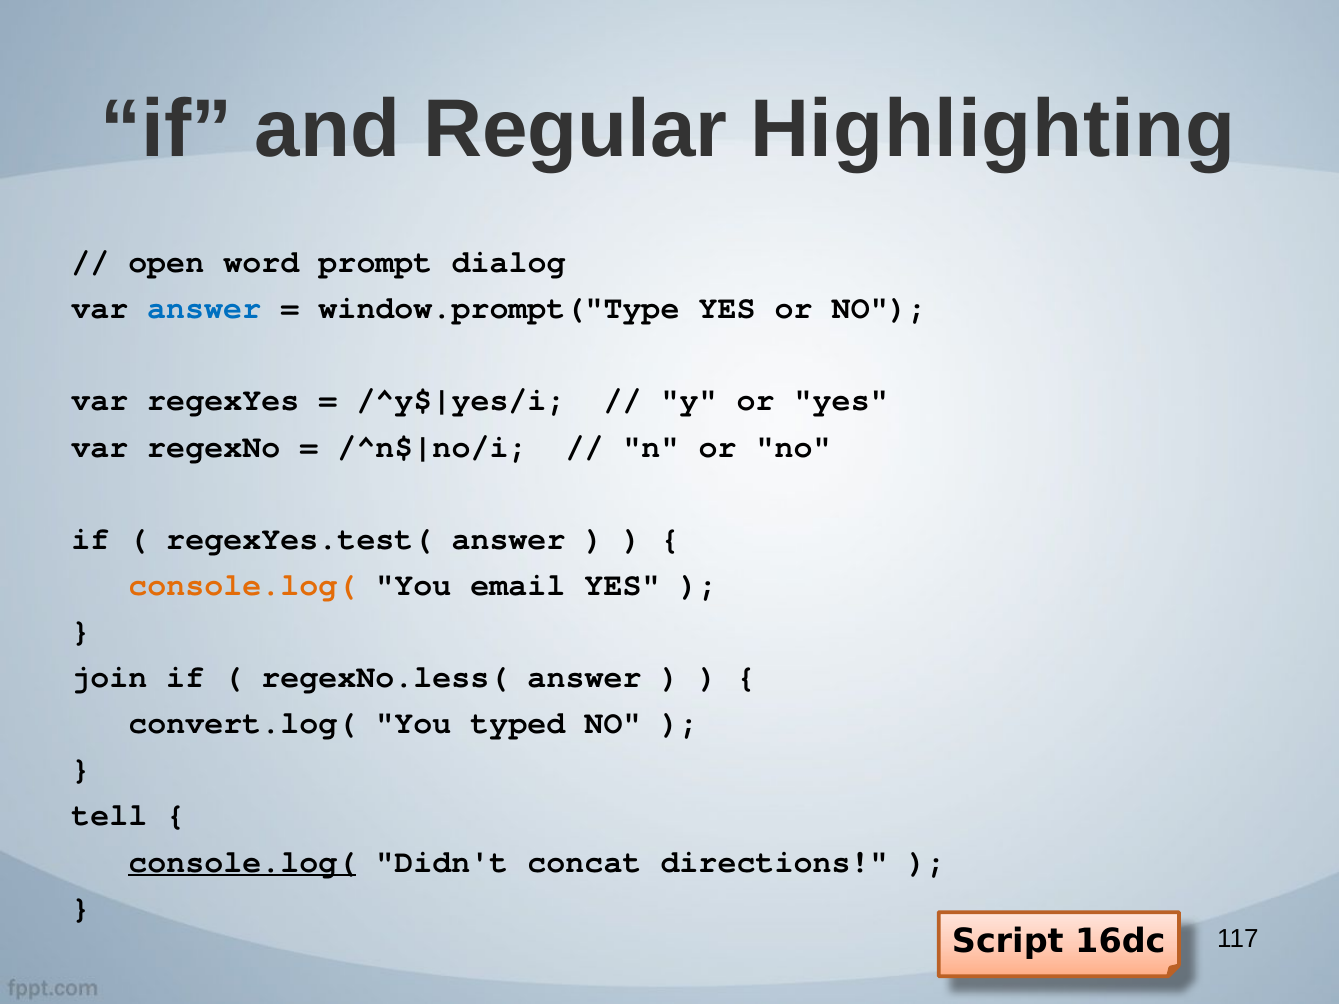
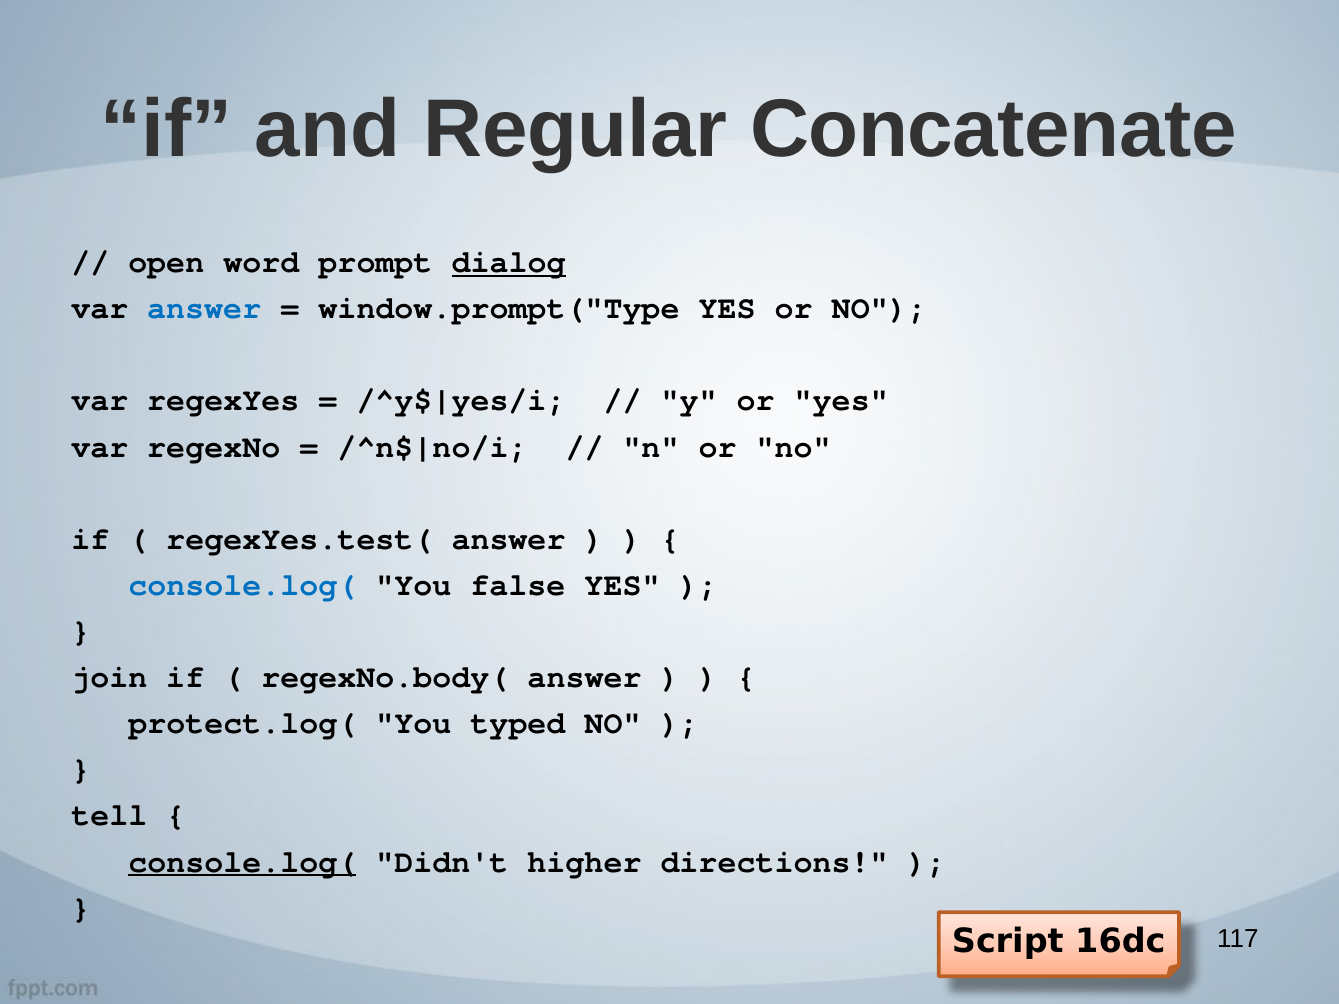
Highlighting: Highlighting -> Concatenate
dialog underline: none -> present
console.log( at (242, 585) colour: orange -> blue
email: email -> false
regexNo.less(: regexNo.less( -> regexNo.body(
convert.log(: convert.log( -> protect.log(
concat: concat -> higher
